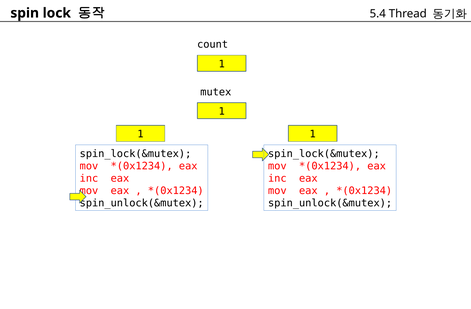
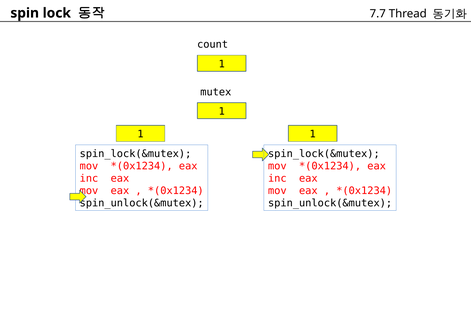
5.4: 5.4 -> 7.7
